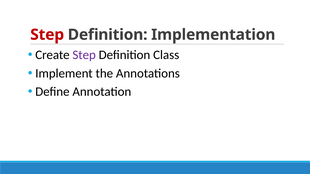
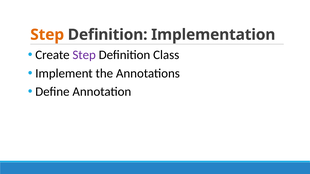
Step at (47, 35) colour: red -> orange
